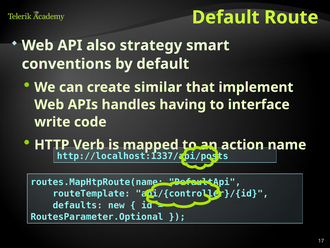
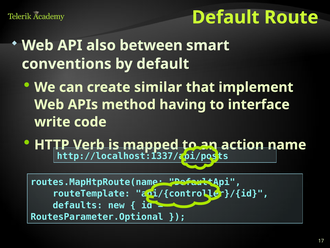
strategy: strategy -> between
handles: handles -> method
